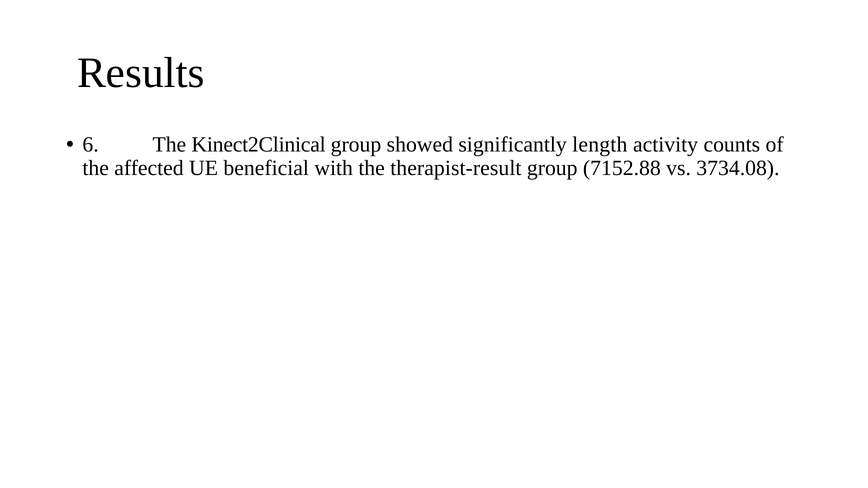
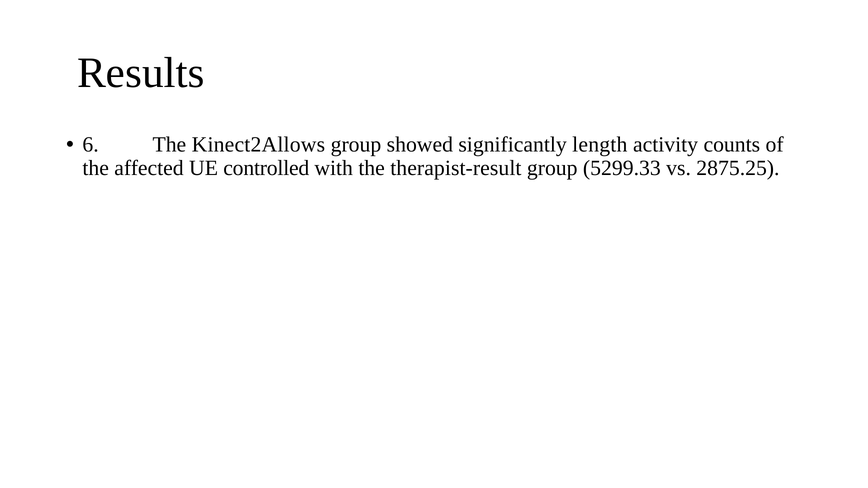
Kinect2Clinical: Kinect2Clinical -> Kinect2Allows
beneficial: beneficial -> controlled
7152.88: 7152.88 -> 5299.33
3734.08: 3734.08 -> 2875.25
